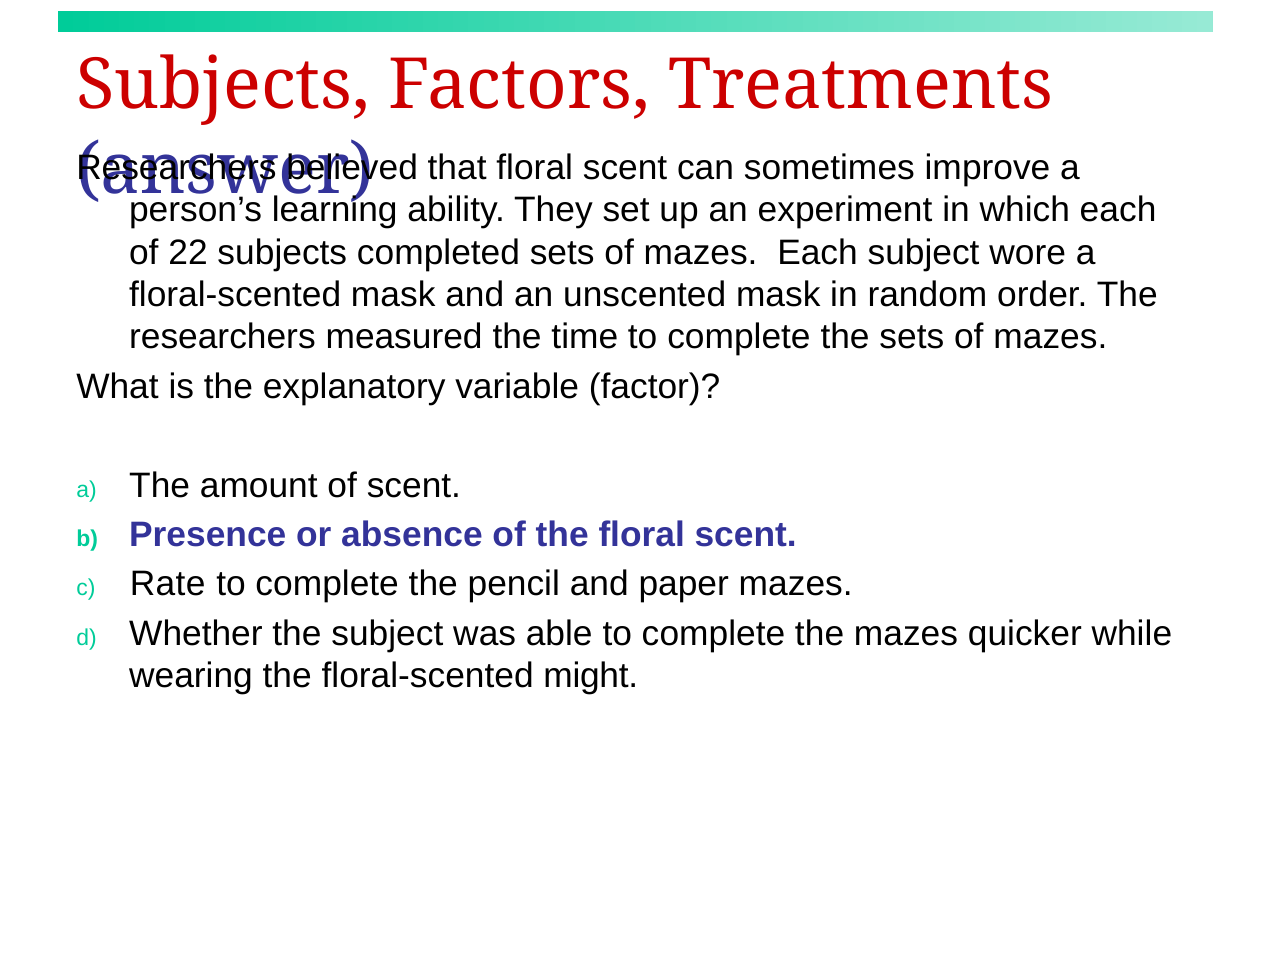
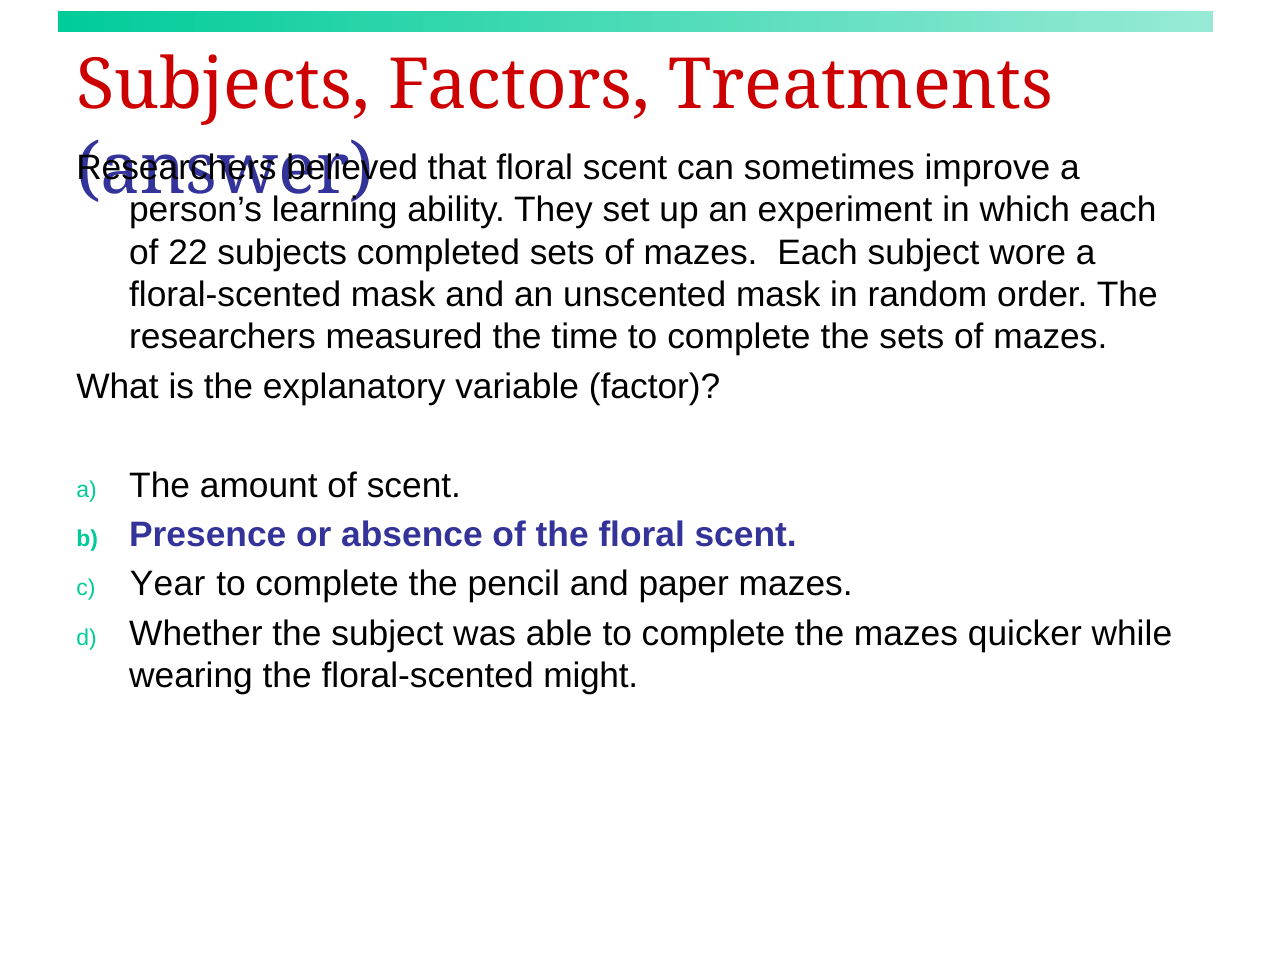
Rate: Rate -> Year
